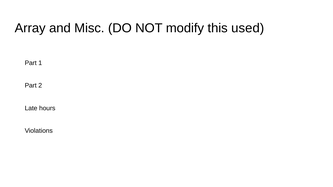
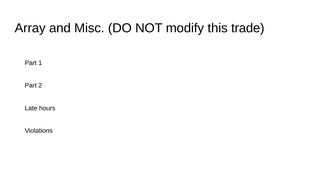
used: used -> trade
